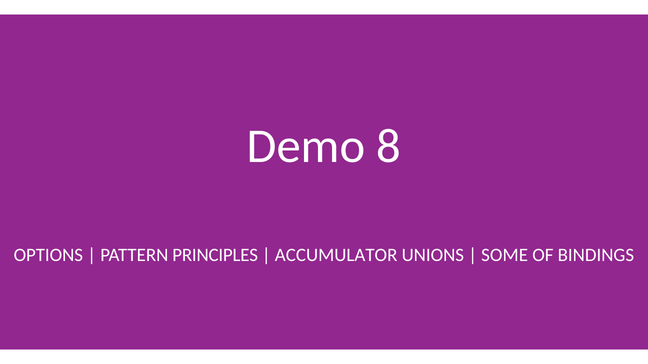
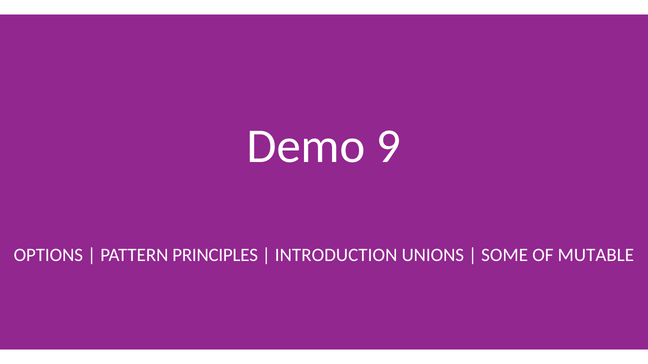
8: 8 -> 9
ACCUMULATOR: ACCUMULATOR -> INTRODUCTION
BINDINGS: BINDINGS -> MUTABLE
